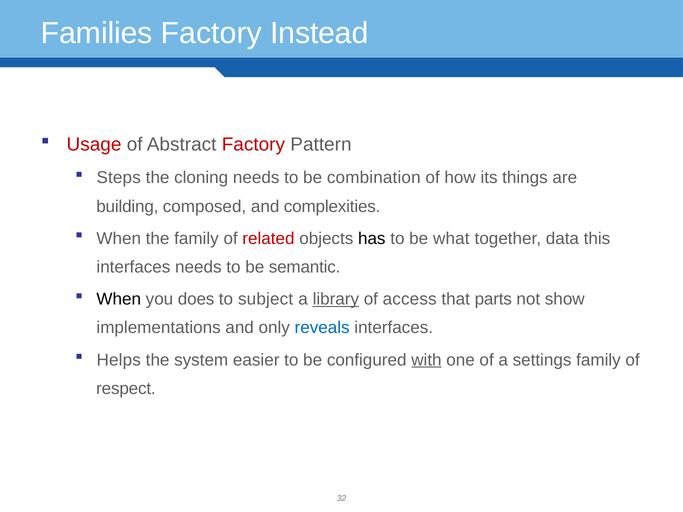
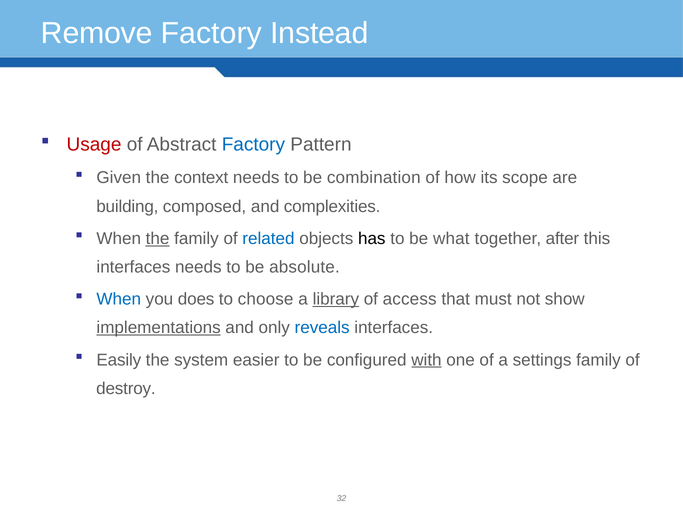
Families: Families -> Remove
Factory at (253, 145) colour: red -> blue
Steps: Steps -> Given
cloning: cloning -> context
things: things -> scope
the at (158, 239) underline: none -> present
related colour: red -> blue
data: data -> after
semantic: semantic -> absolute
When at (119, 299) colour: black -> blue
subject: subject -> choose
parts: parts -> must
implementations underline: none -> present
Helps: Helps -> Easily
respect: respect -> destroy
